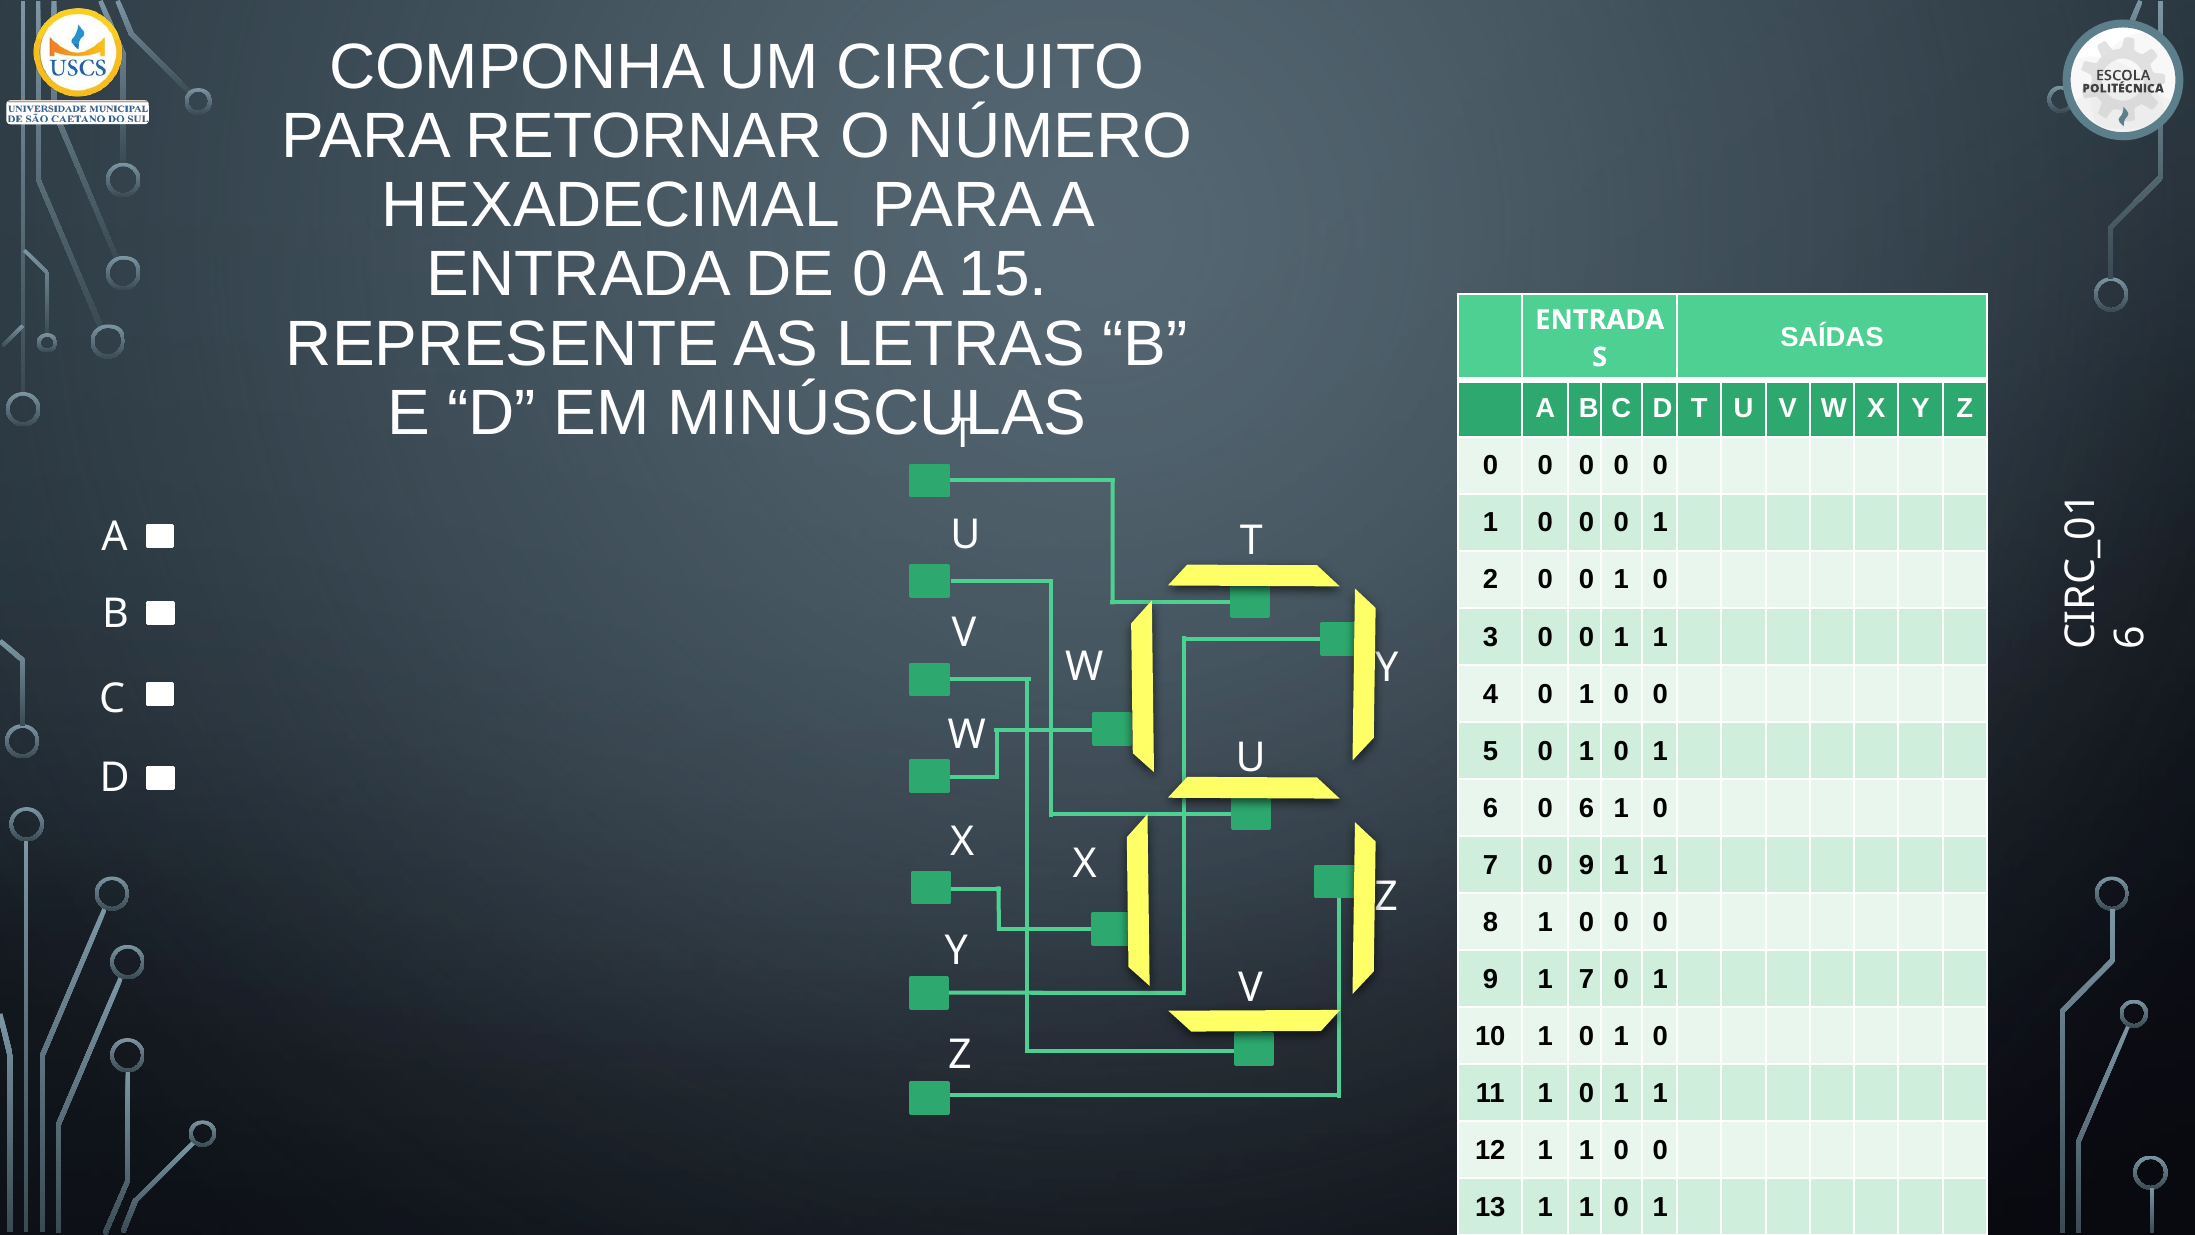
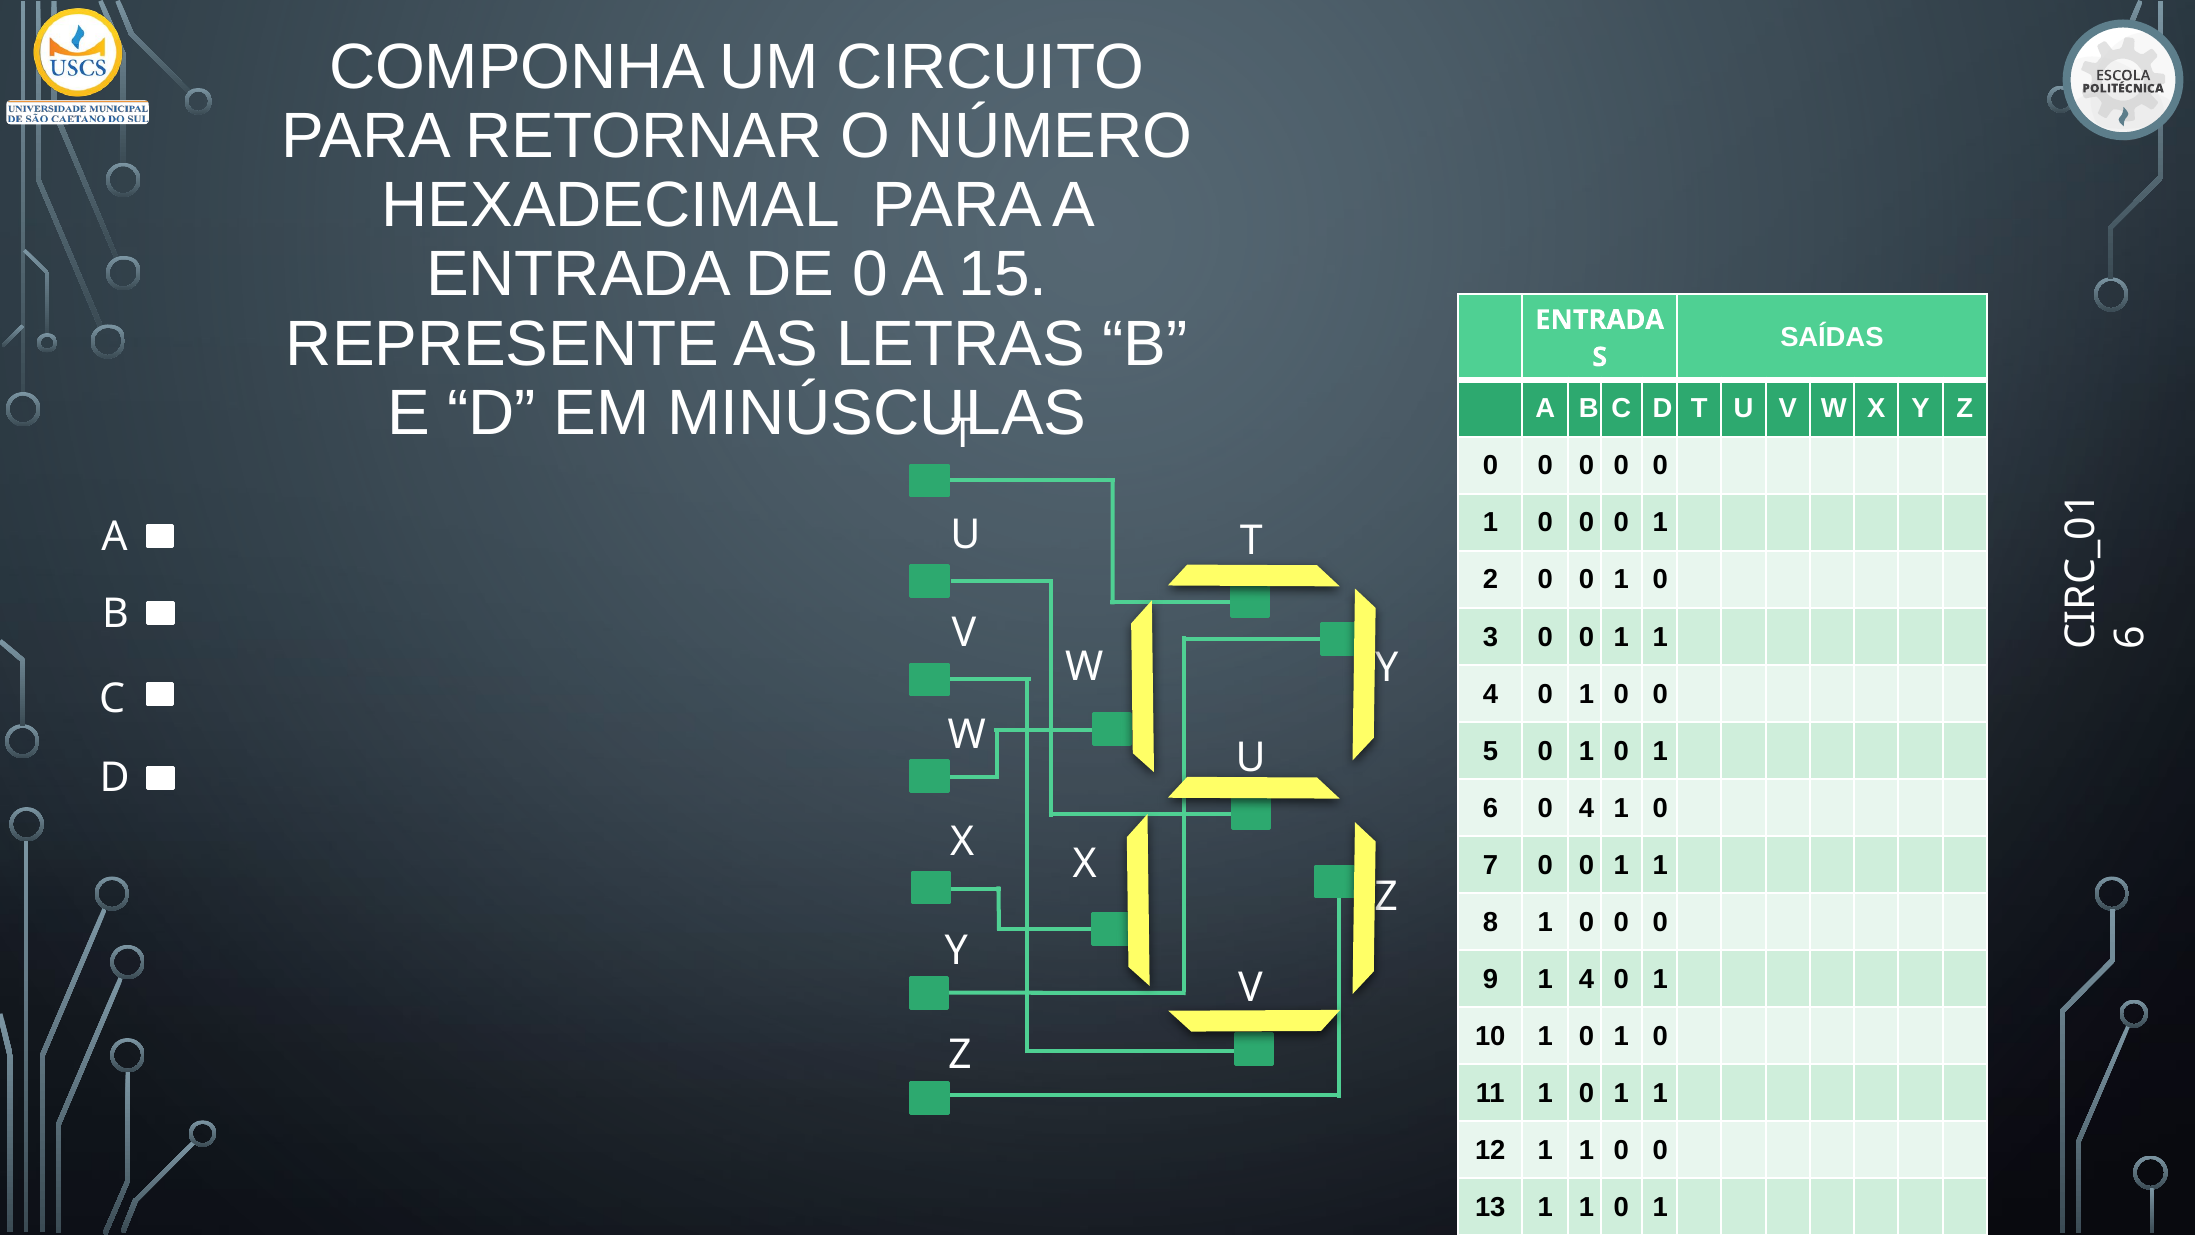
0 6: 6 -> 4
7 0 9: 9 -> 0
9 1 7: 7 -> 4
